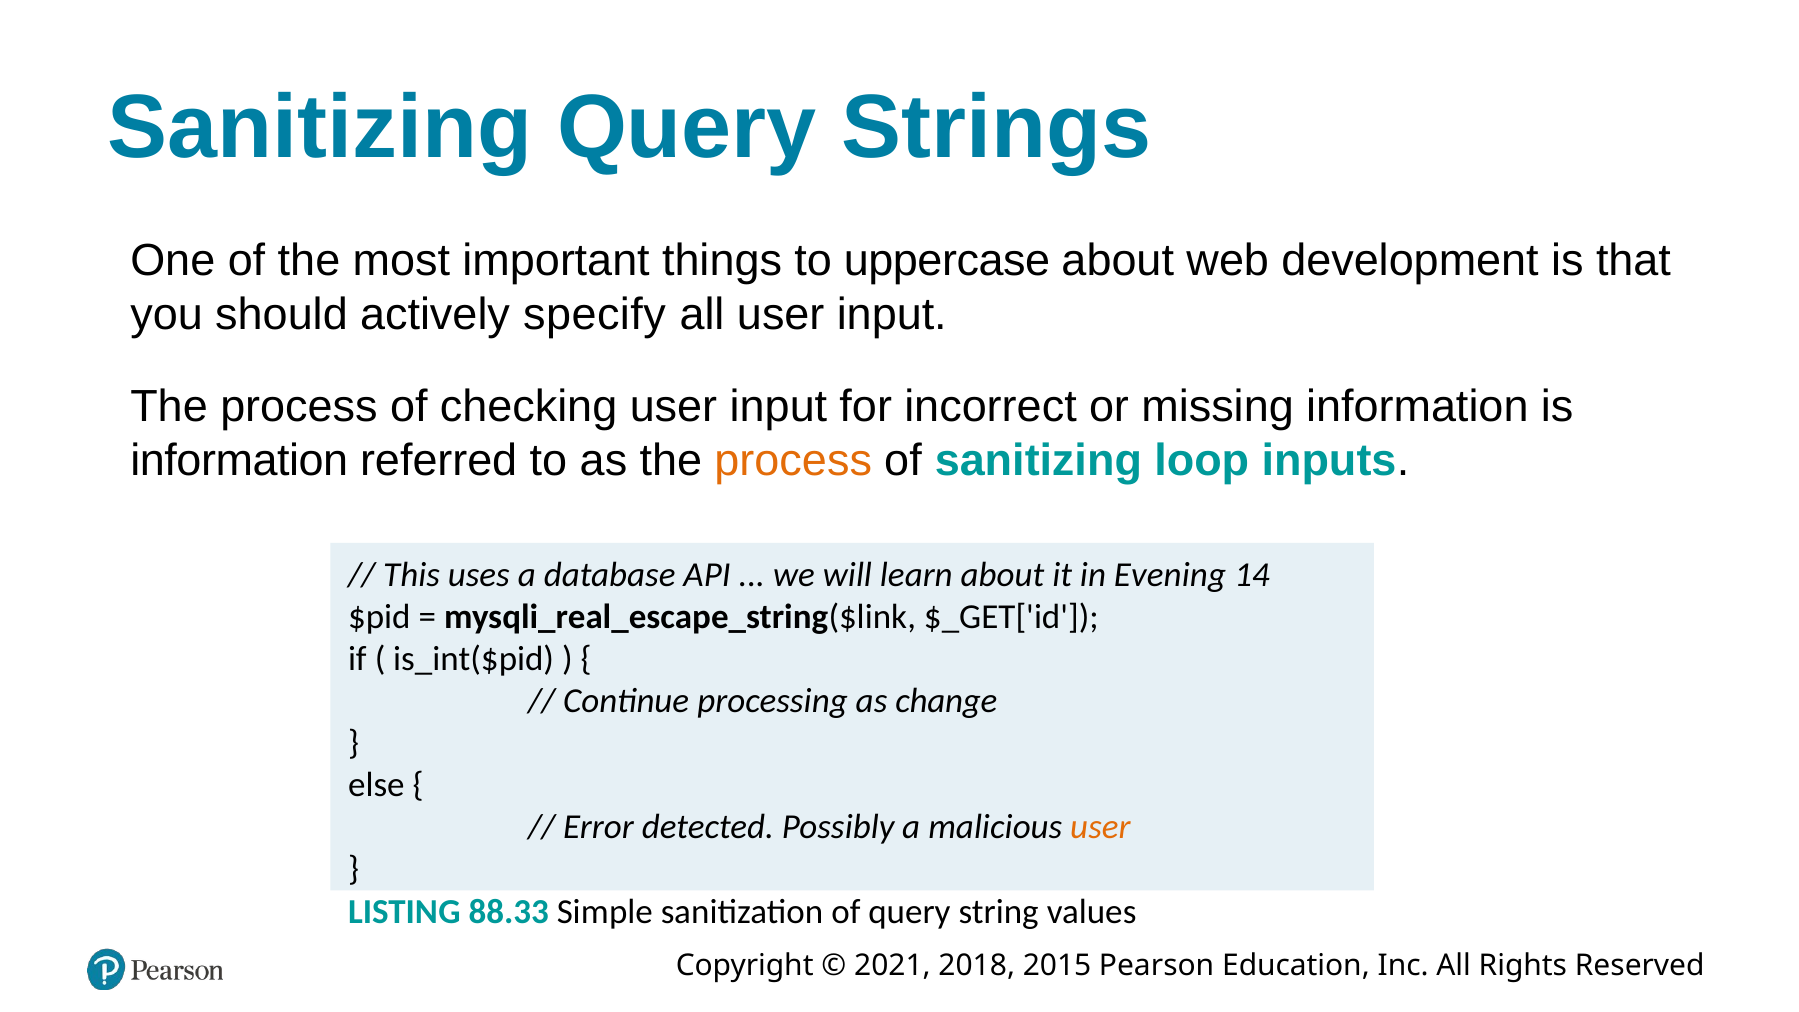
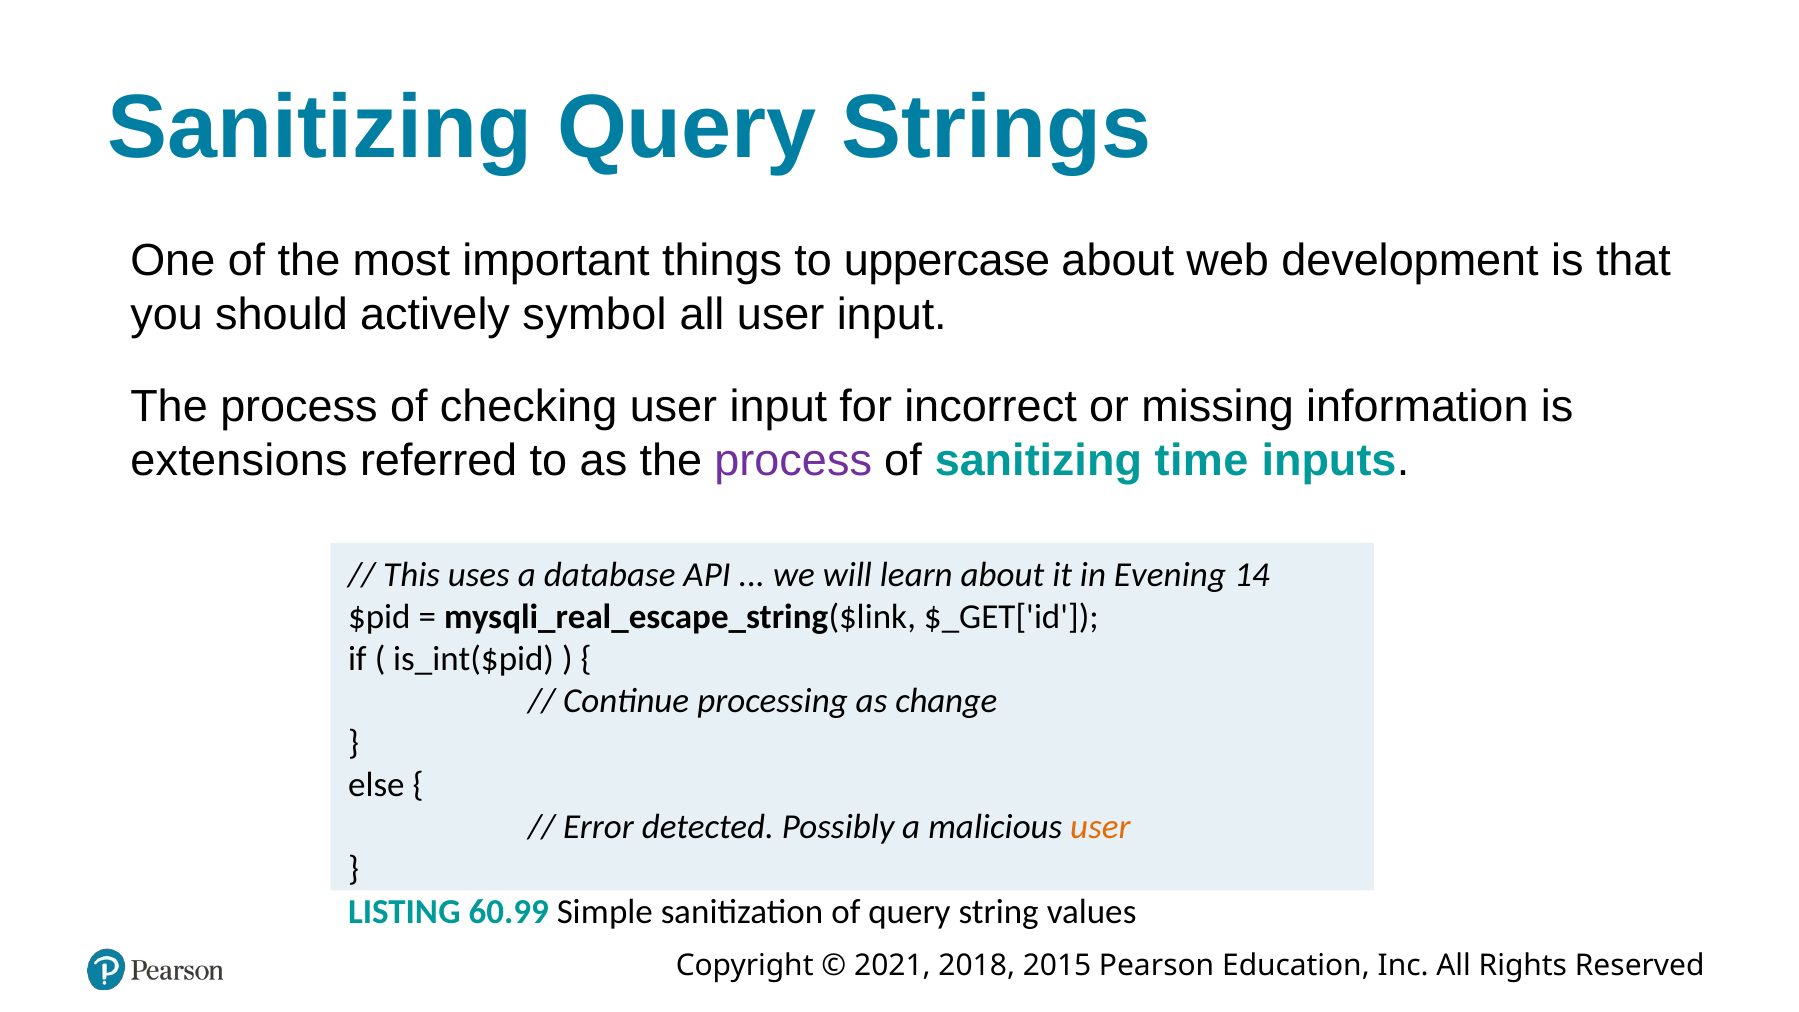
specify: specify -> symbol
information at (239, 460): information -> extensions
process at (793, 460) colour: orange -> purple
loop: loop -> time
88.33: 88.33 -> 60.99
